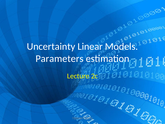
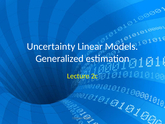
Parameters: Parameters -> Generalized
